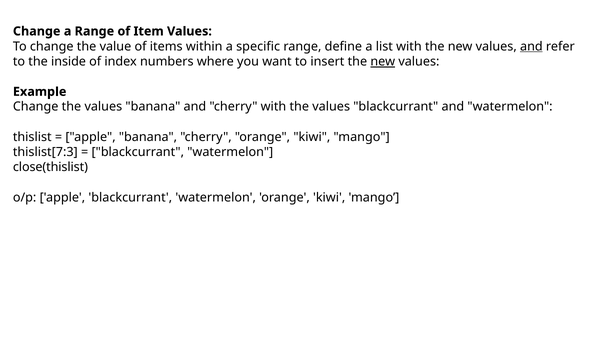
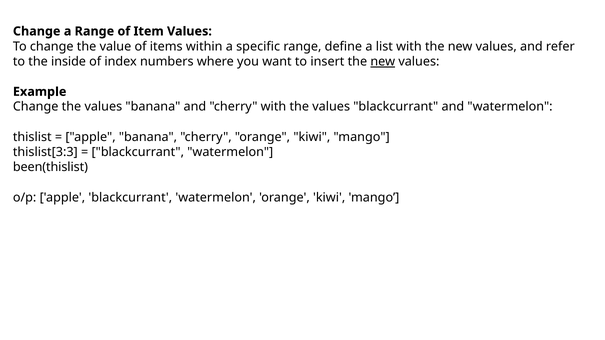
and at (531, 46) underline: present -> none
thislist[7:3: thislist[7:3 -> thislist[3:3
close(thislist: close(thislist -> been(thislist
